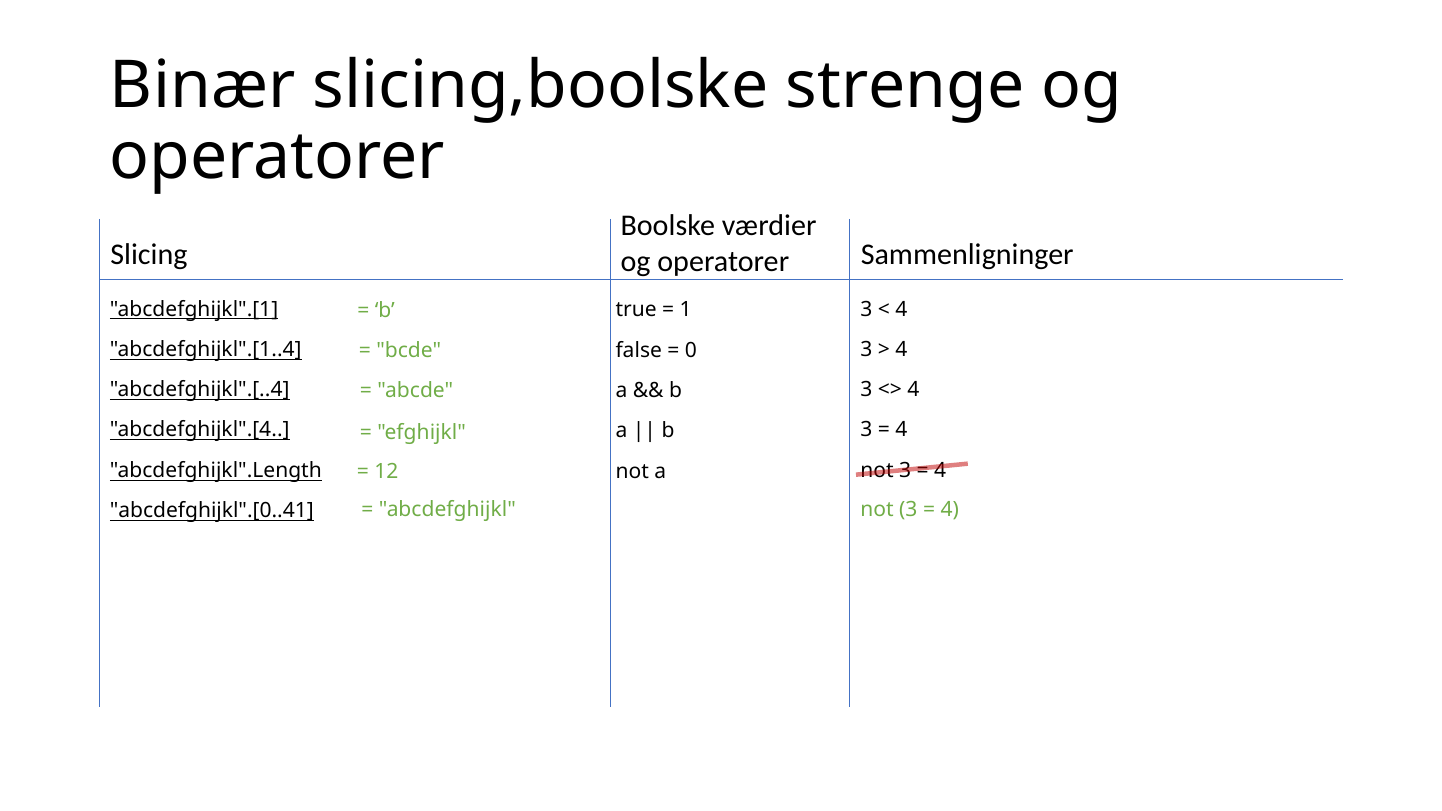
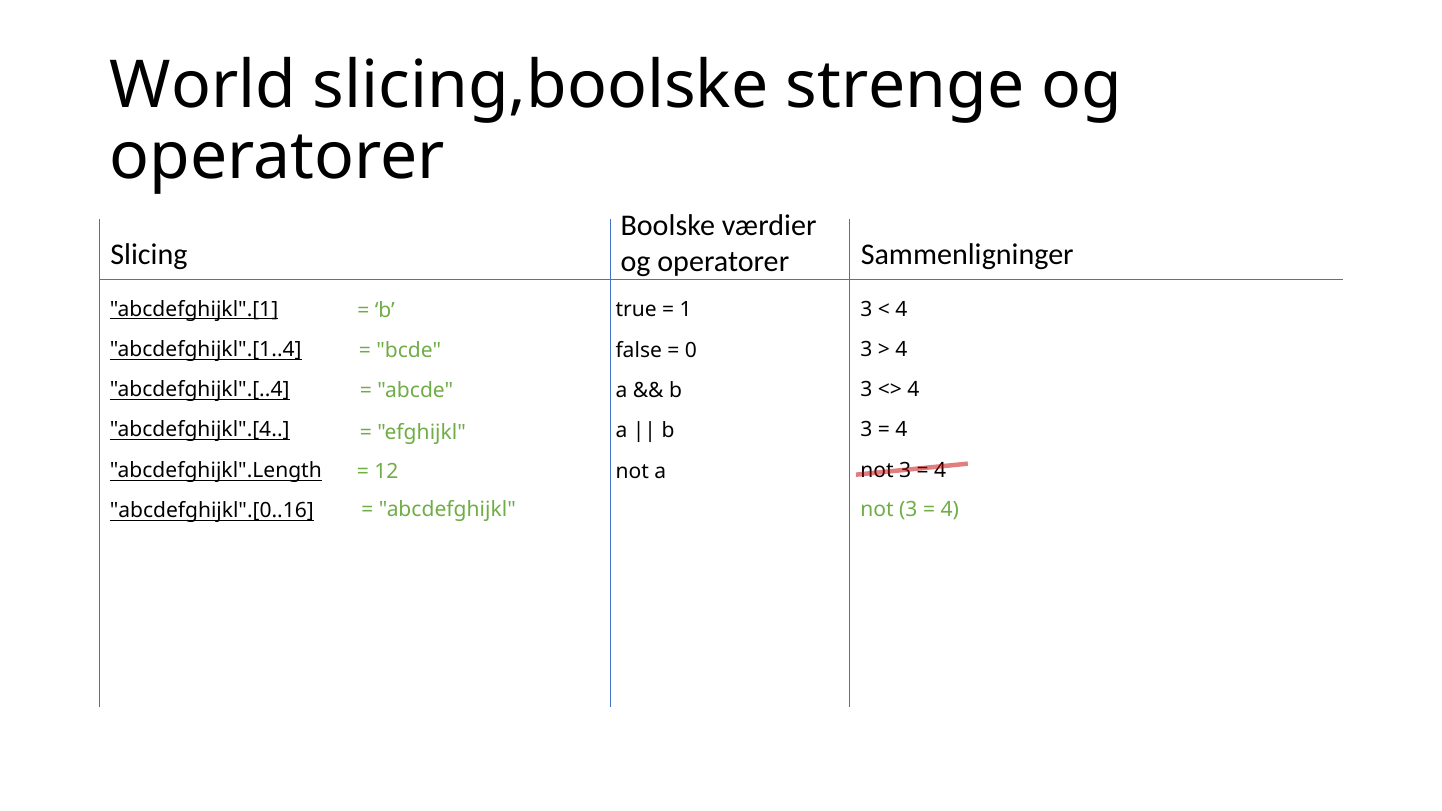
Binær: Binær -> World
abcdefghijkl".[0..41: abcdefghijkl".[0..41 -> abcdefghijkl".[0..16
